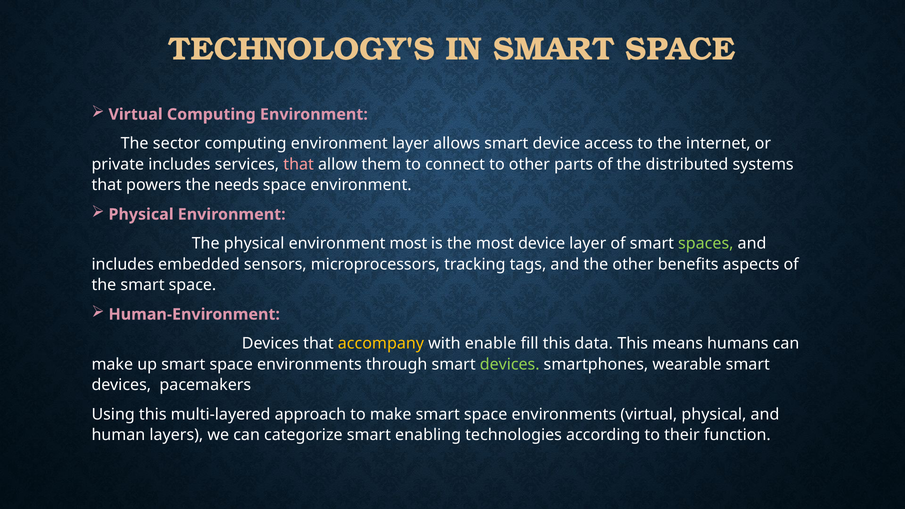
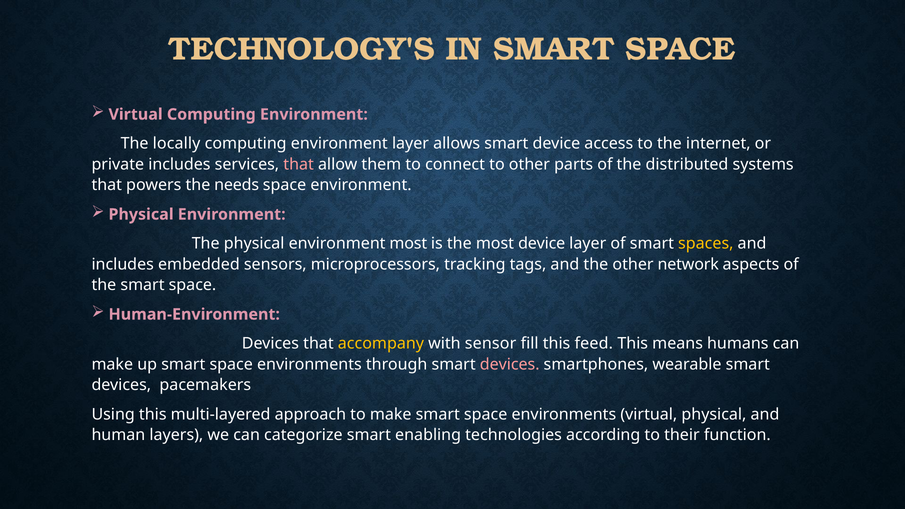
sector: sector -> locally
spaces colour: light green -> yellow
benefits: benefits -> network
enable: enable -> sensor
data: data -> feed
devices at (510, 364) colour: light green -> pink
